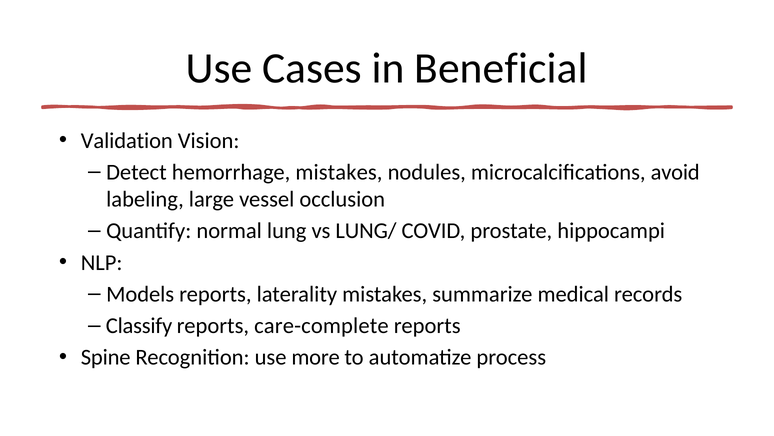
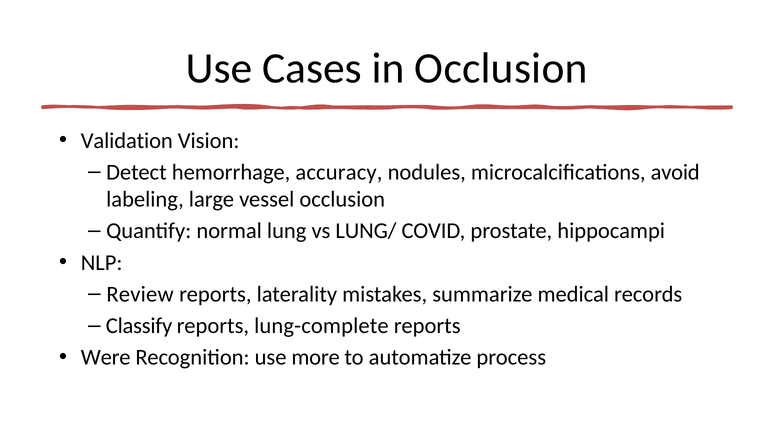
in Beneficial: Beneficial -> Occlusion
hemorrhage mistakes: mistakes -> accuracy
Models: Models -> Review
care-complete: care-complete -> lung-complete
Spine: Spine -> Were
